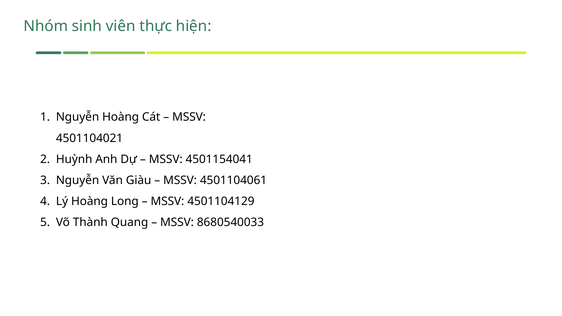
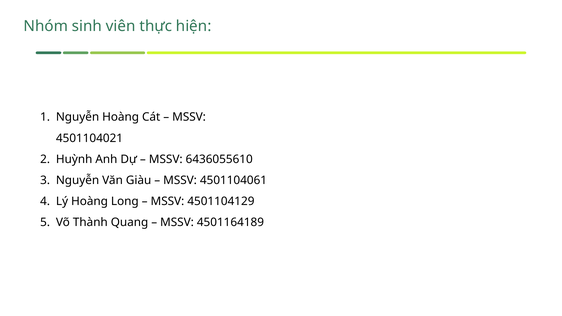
4501154041: 4501154041 -> 6436055610
8680540033: 8680540033 -> 4501164189
